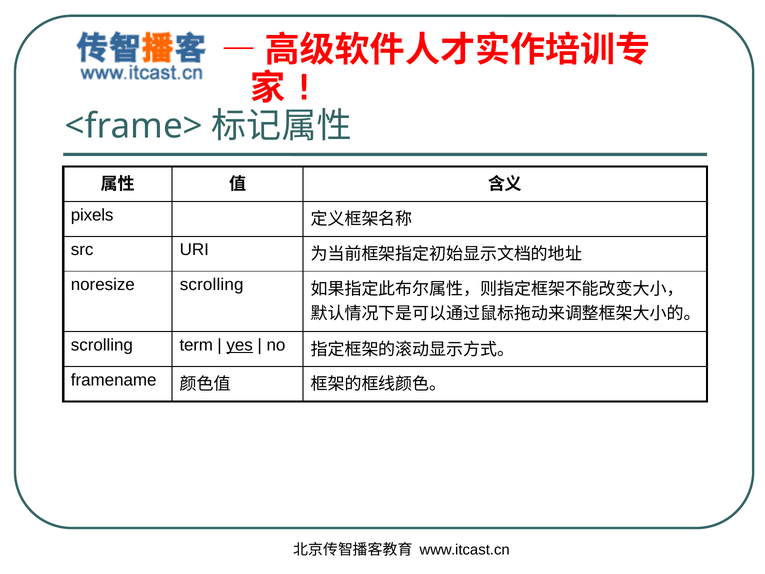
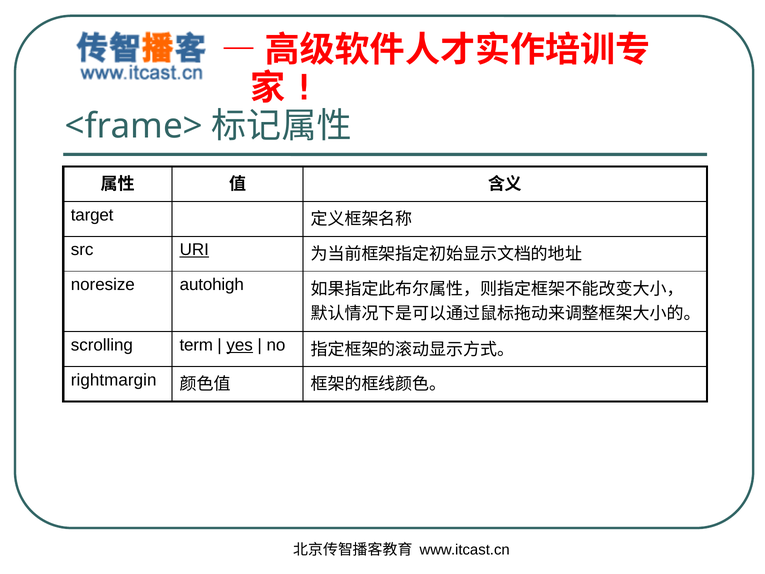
pixels: pixels -> target
URI underline: none -> present
noresize scrolling: scrolling -> autohigh
framename: framename -> rightmargin
